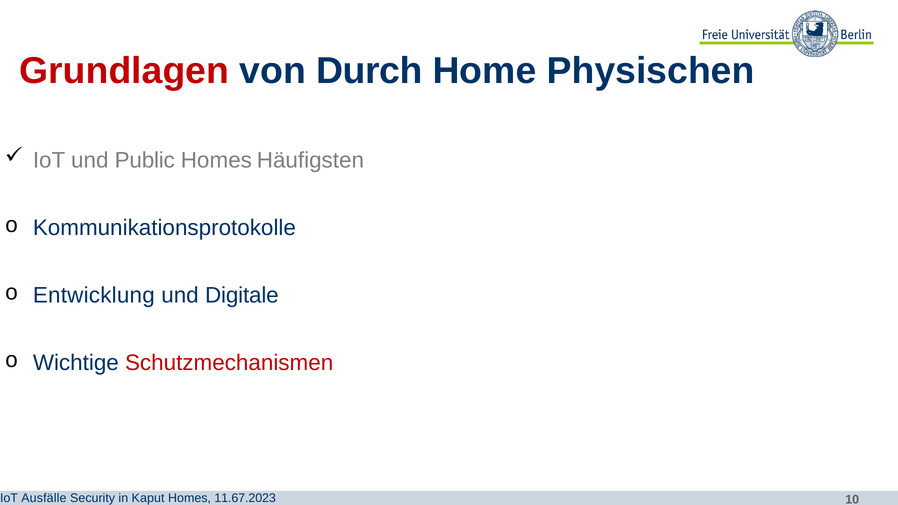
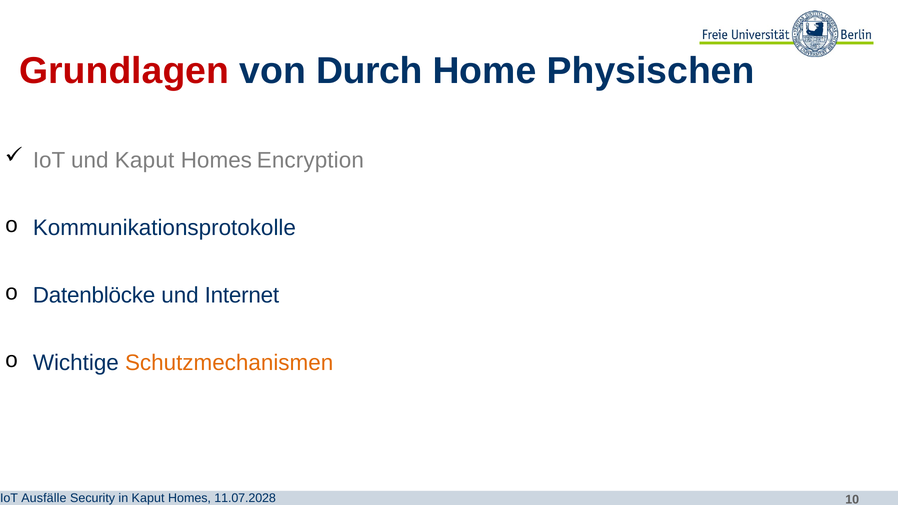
und Public: Public -> Kaput
Häufigsten: Häufigsten -> Encryption
Entwicklung: Entwicklung -> Datenblöcke
Digitale: Digitale -> Internet
Schutzmechanismen colour: red -> orange
11.67.2023: 11.67.2023 -> 11.07.2028
